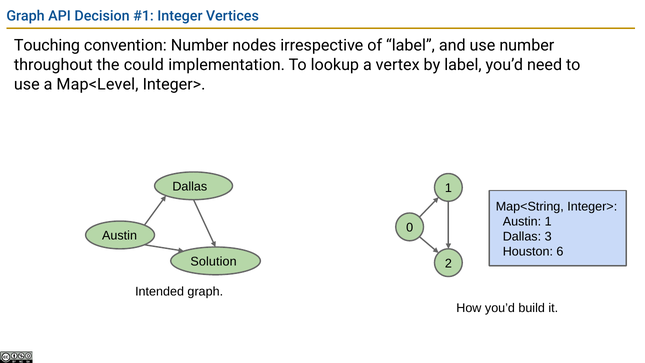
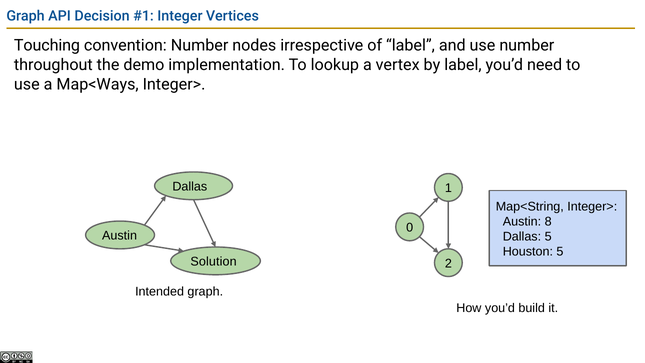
could: could -> demo
Map<Level: Map<Level -> Map<Ways
Austin 1: 1 -> 8
Dallas 3: 3 -> 5
Houston 6: 6 -> 5
